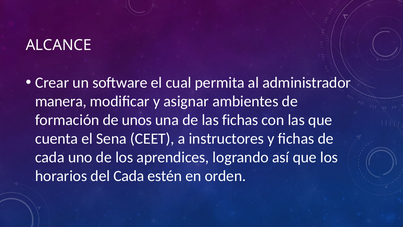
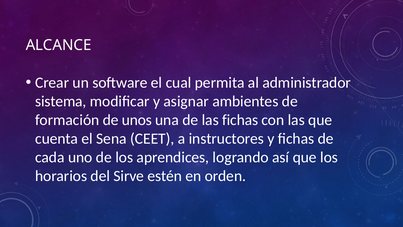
manera: manera -> sistema
del Cada: Cada -> Sirve
